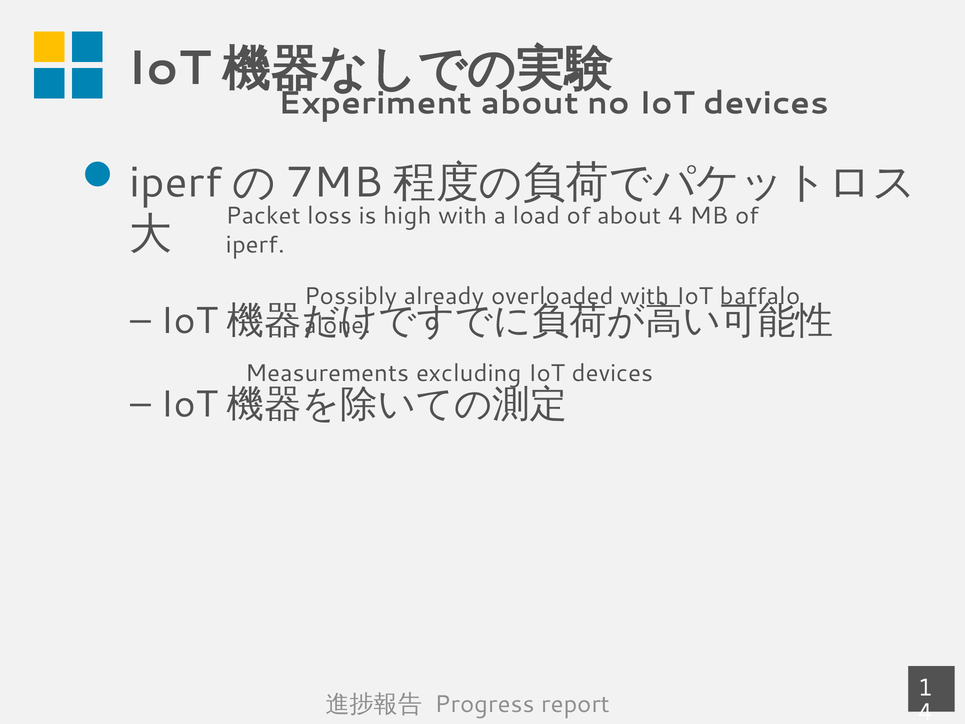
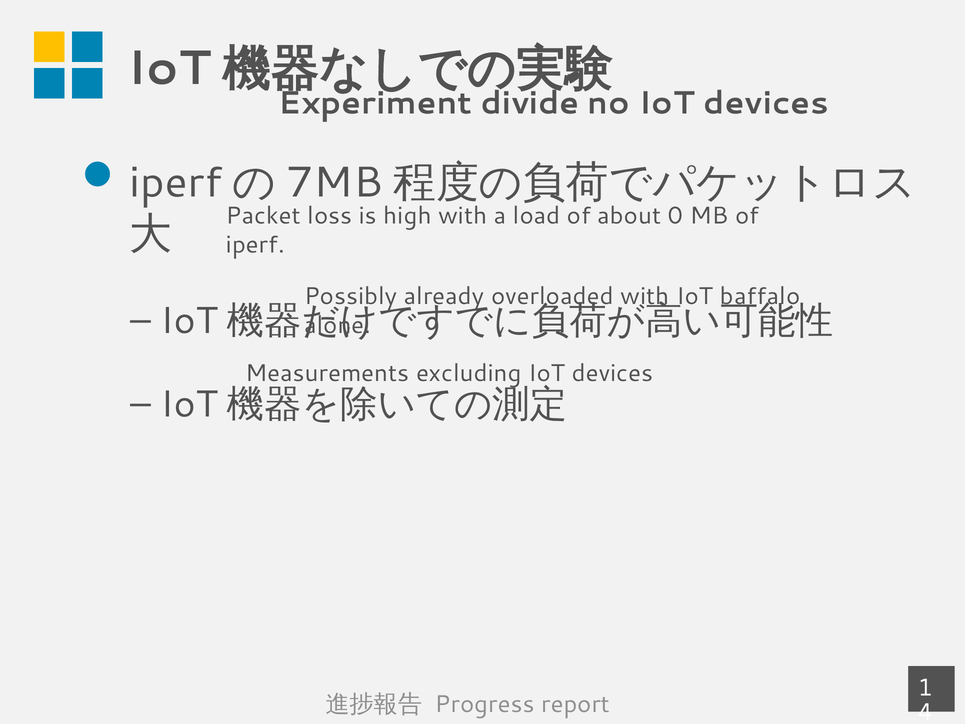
Experiment about: about -> divide
about 4: 4 -> 0
